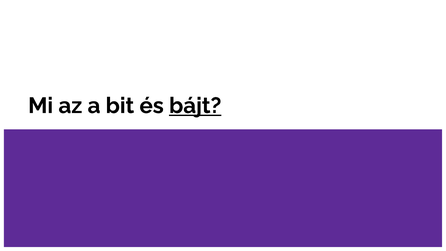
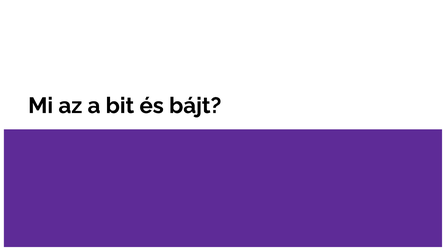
bájt underline: present -> none
